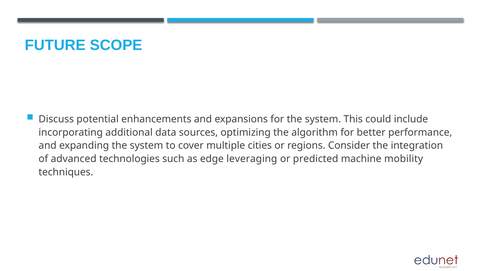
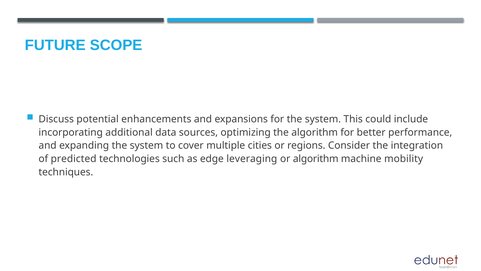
advanced: advanced -> predicted
or predicted: predicted -> algorithm
